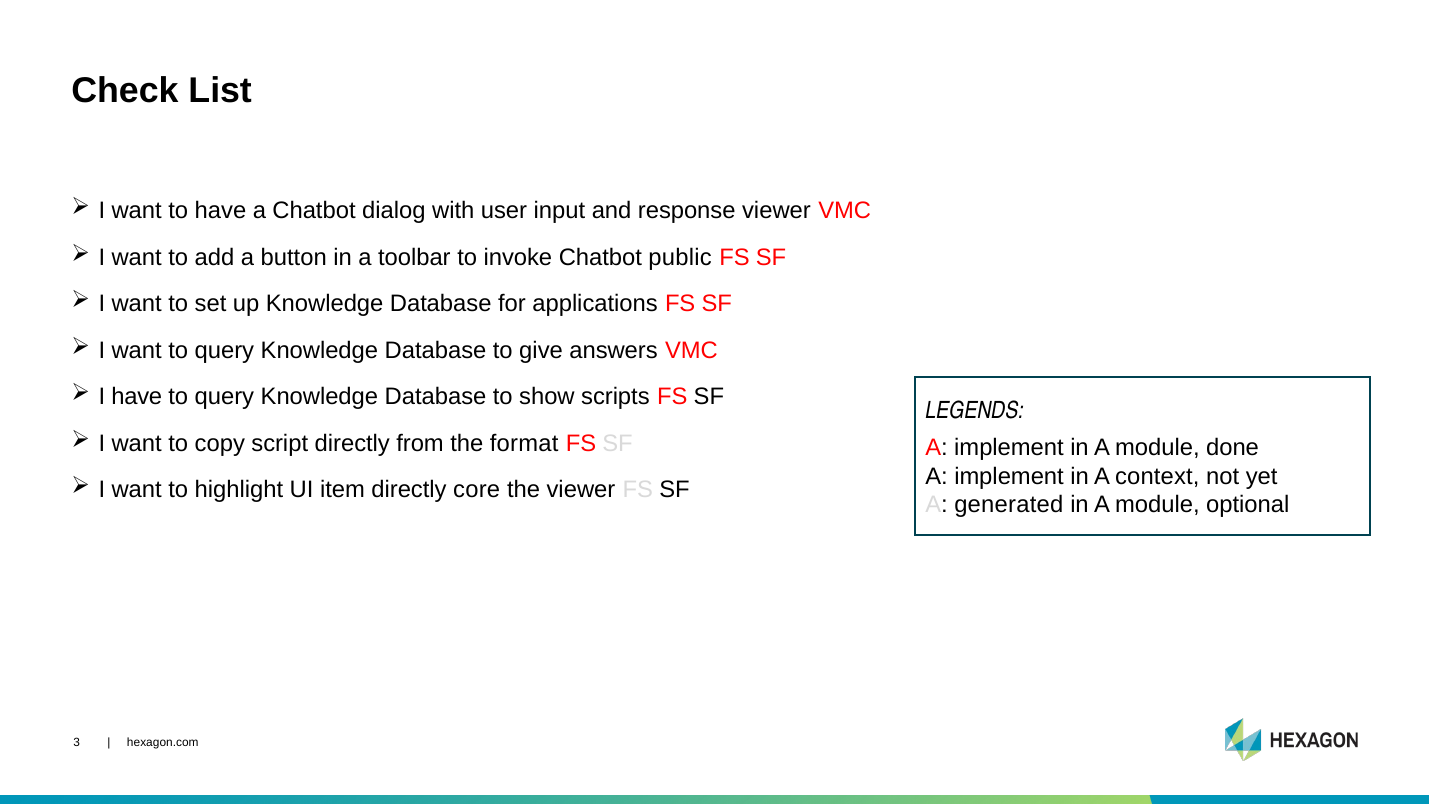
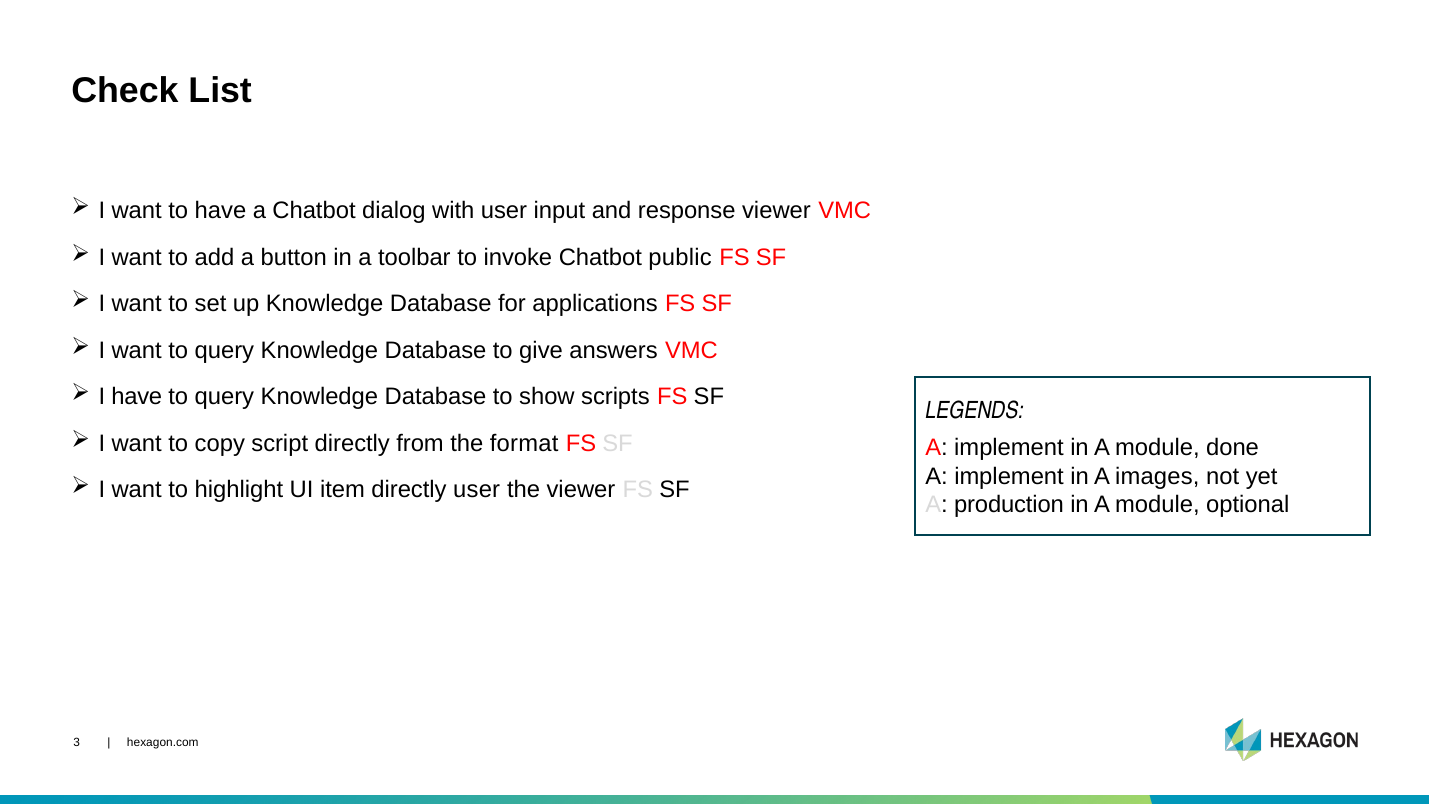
context: context -> images
directly core: core -> user
generated: generated -> production
